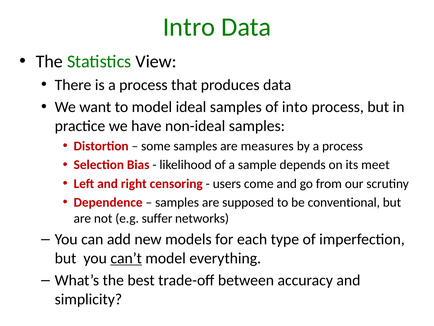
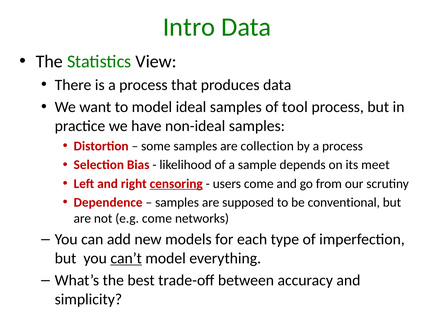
into: into -> tool
measures: measures -> collection
censoring underline: none -> present
e.g suffer: suffer -> come
